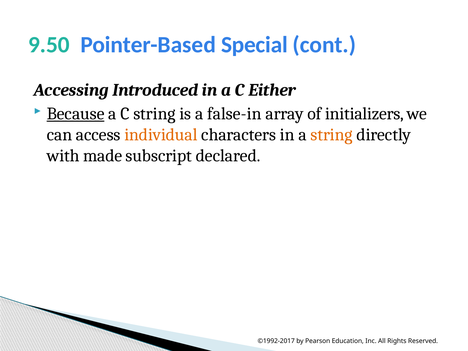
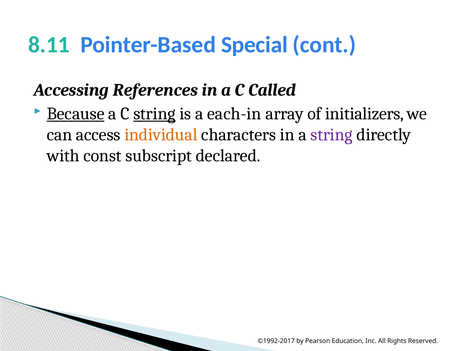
9.50: 9.50 -> 8.11
Introduced: Introduced -> References
Either: Either -> Called
string at (154, 114) underline: none -> present
false-in: false-in -> each-in
string at (332, 135) colour: orange -> purple
made: made -> const
